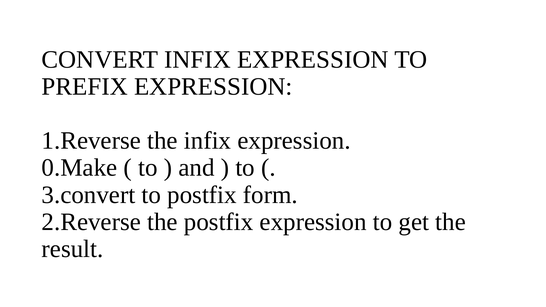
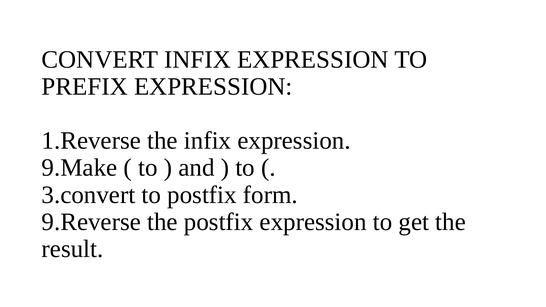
0.Make: 0.Make -> 9.Make
2.Reverse: 2.Reverse -> 9.Reverse
